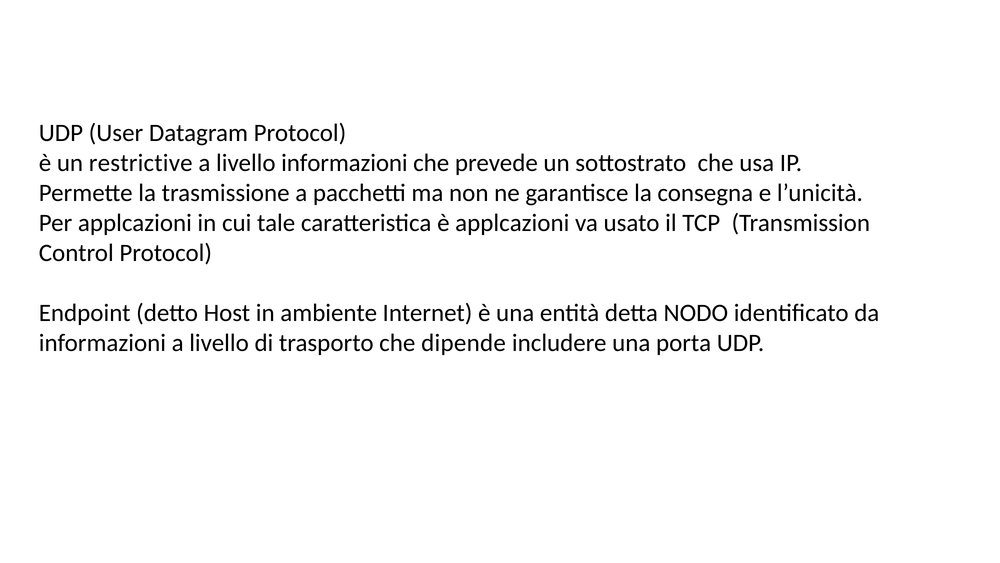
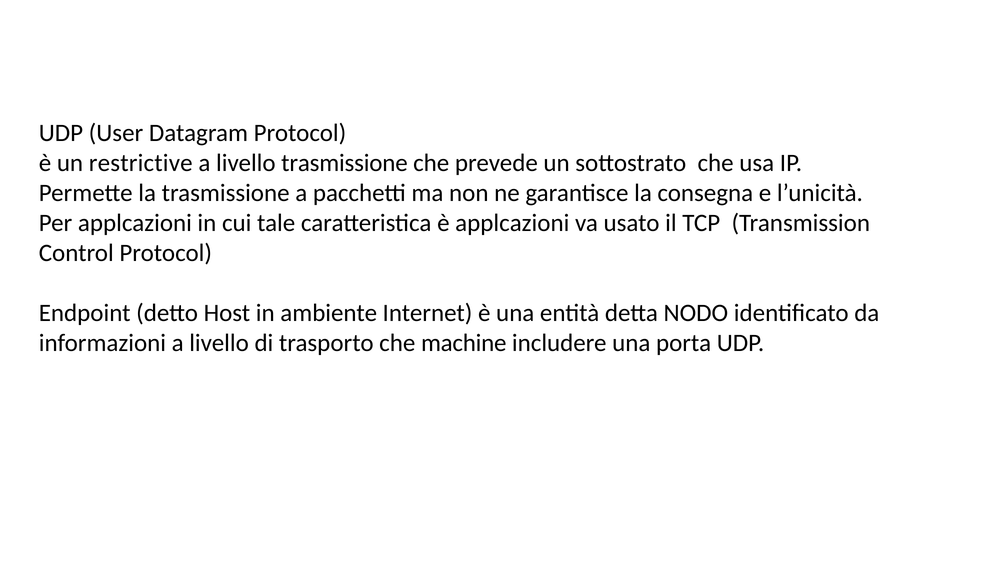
livello informazioni: informazioni -> trasmissione
dipende: dipende -> machine
